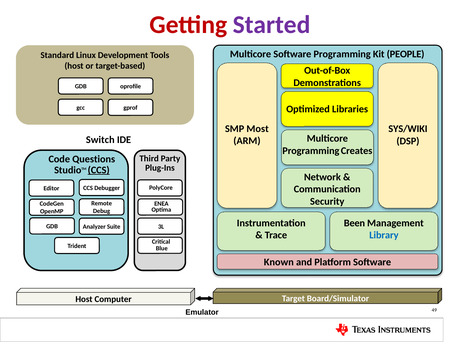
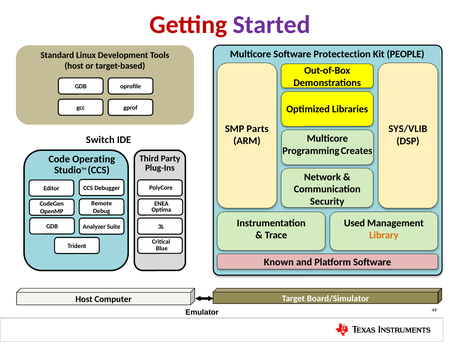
Software Programming: Programming -> Protectection
Most: Most -> Parts
SYS/WIKI: SYS/WIKI -> SYS/VLIB
Questions: Questions -> Operating
CCS at (99, 170) underline: present -> none
Been: Been -> Used
Library colour: blue -> orange
